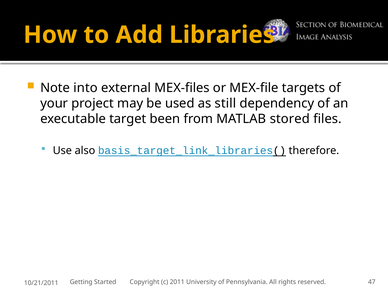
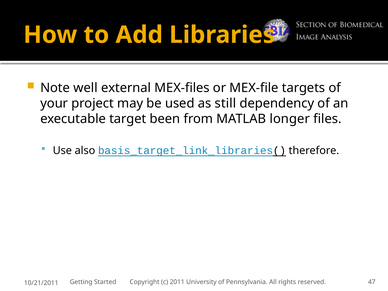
into: into -> well
stored: stored -> longer
